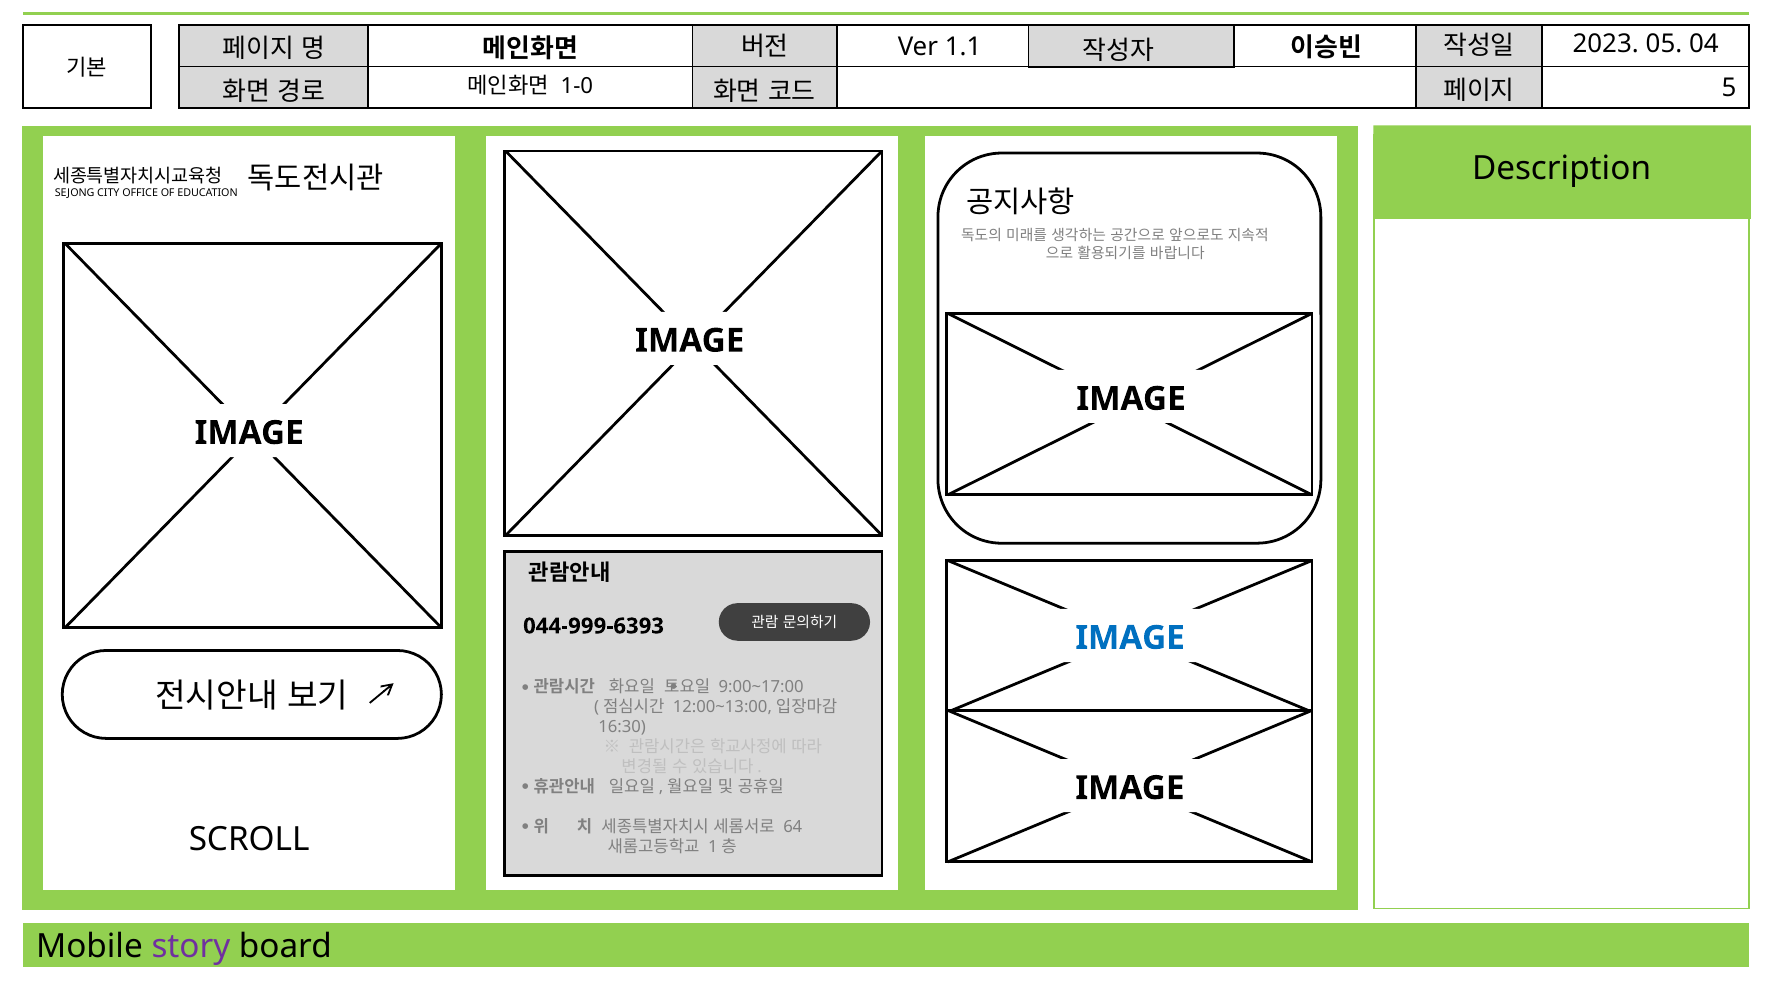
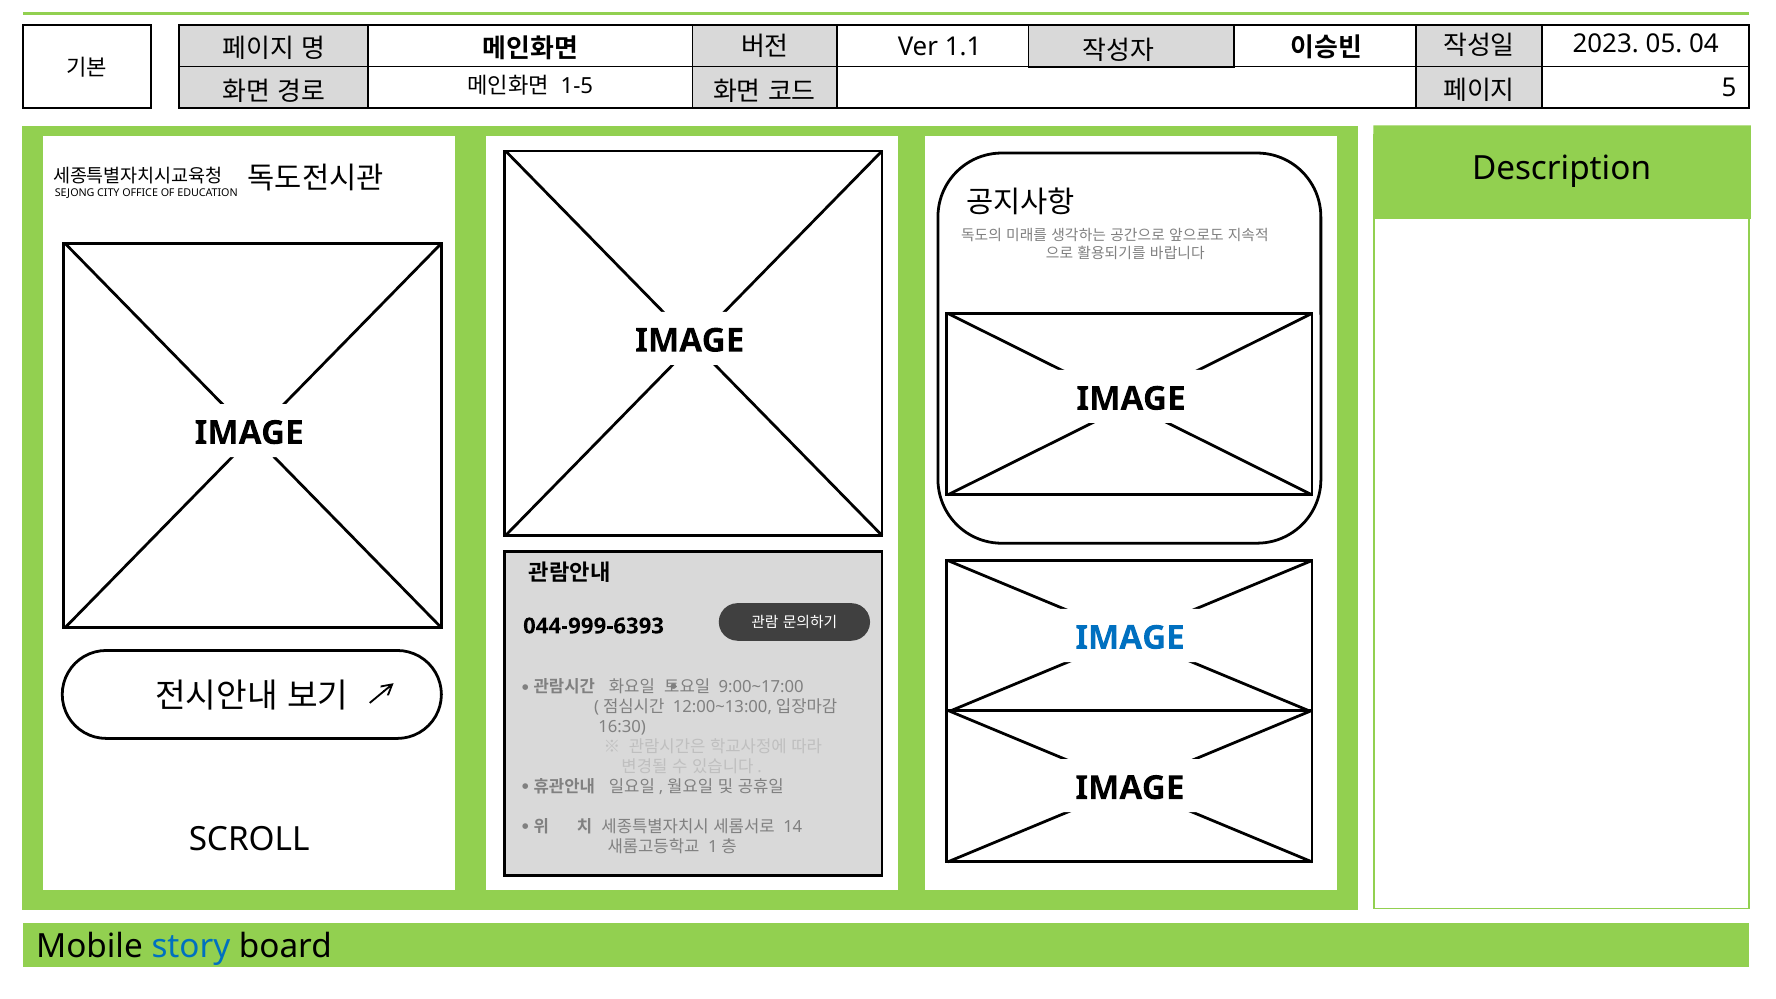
1-0: 1-0 -> 1-5
64: 64 -> 14
story colour: purple -> blue
